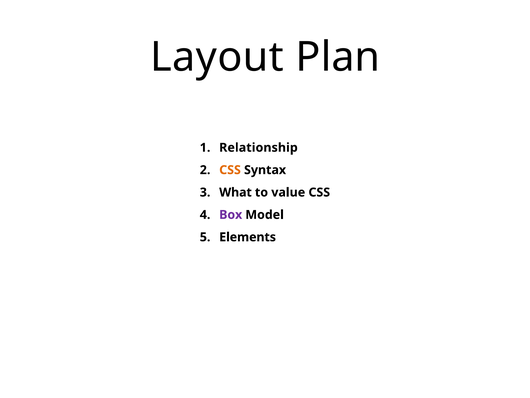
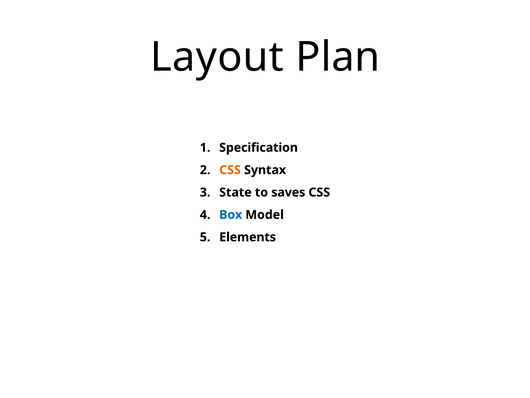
Relationship: Relationship -> Specification
What: What -> State
value: value -> saves
Box colour: purple -> blue
